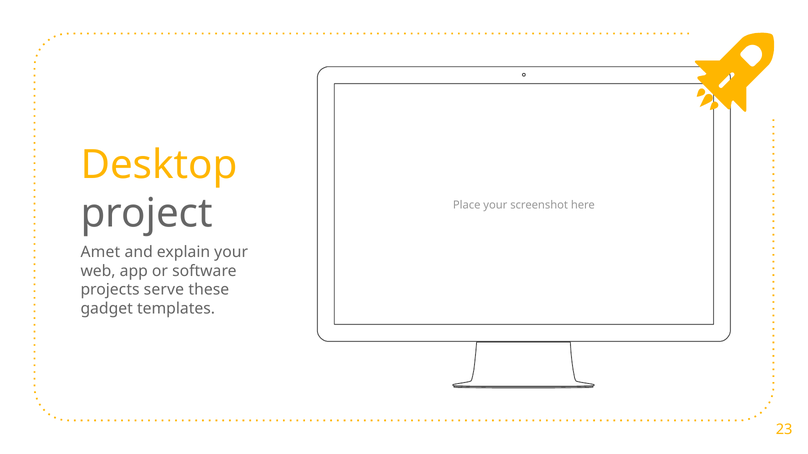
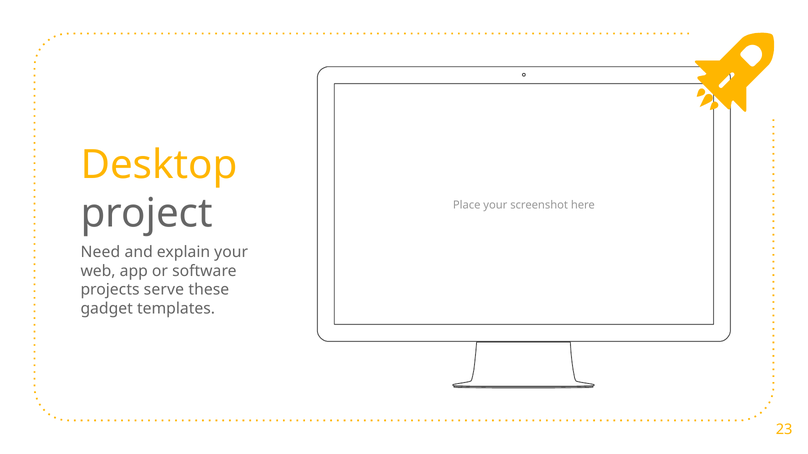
Amet: Amet -> Need
